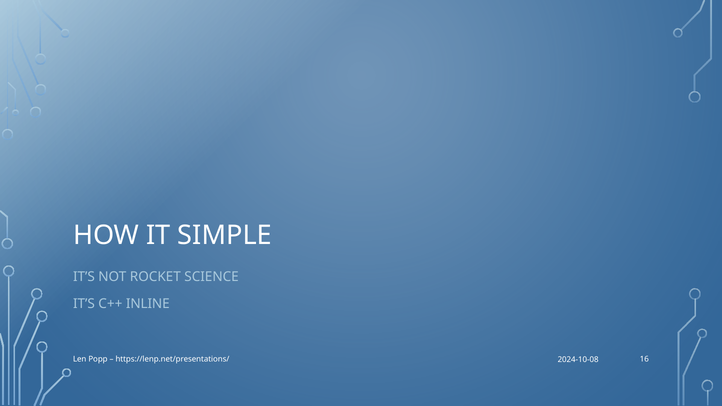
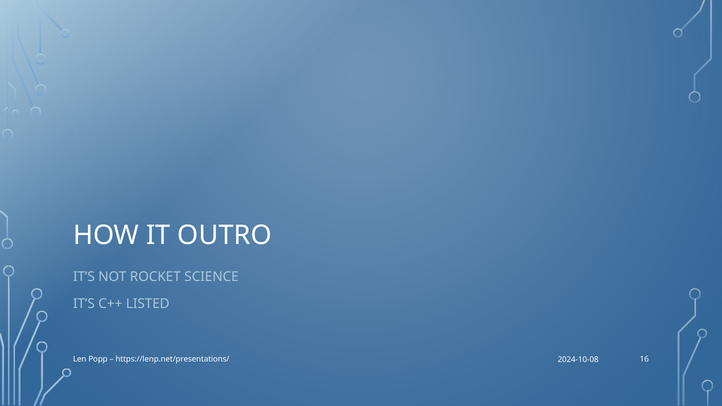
SIMPLE: SIMPLE -> OUTRO
INLINE: INLINE -> LISTED
